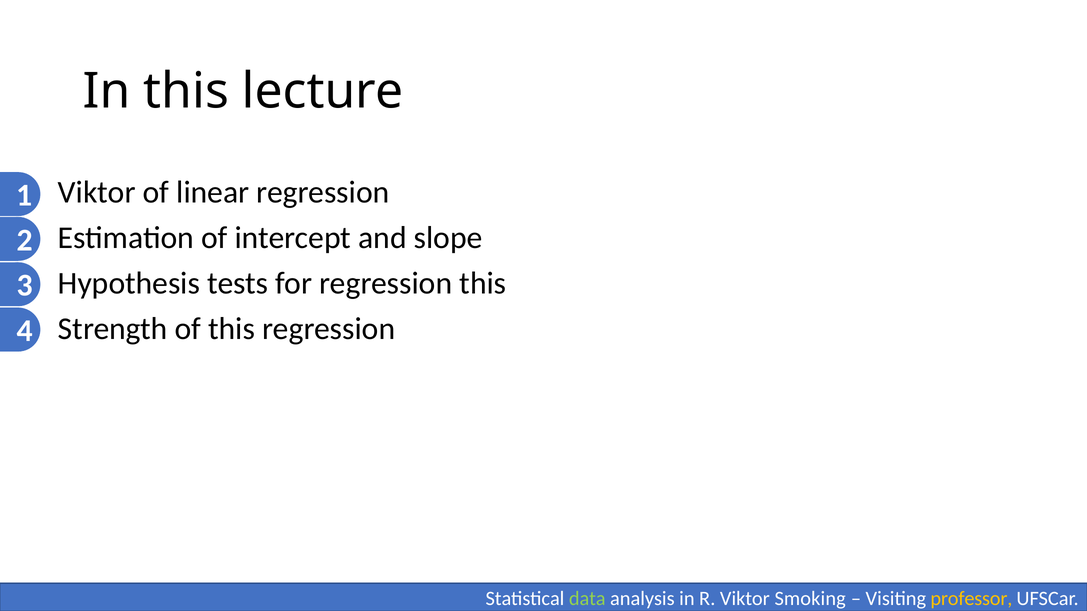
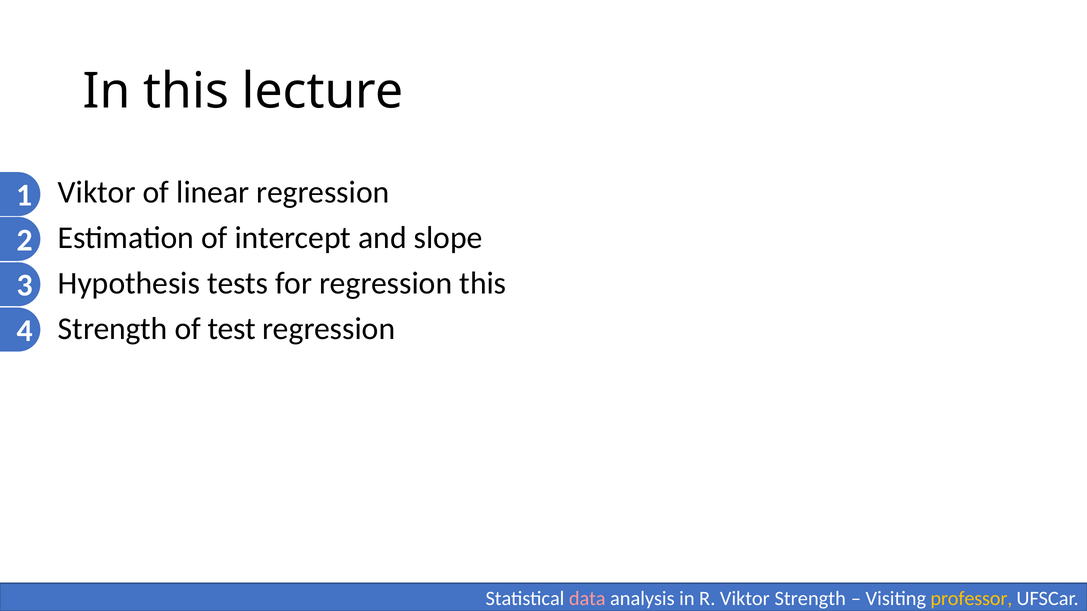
of this: this -> test
data colour: light green -> pink
Viktor Smoking: Smoking -> Strength
